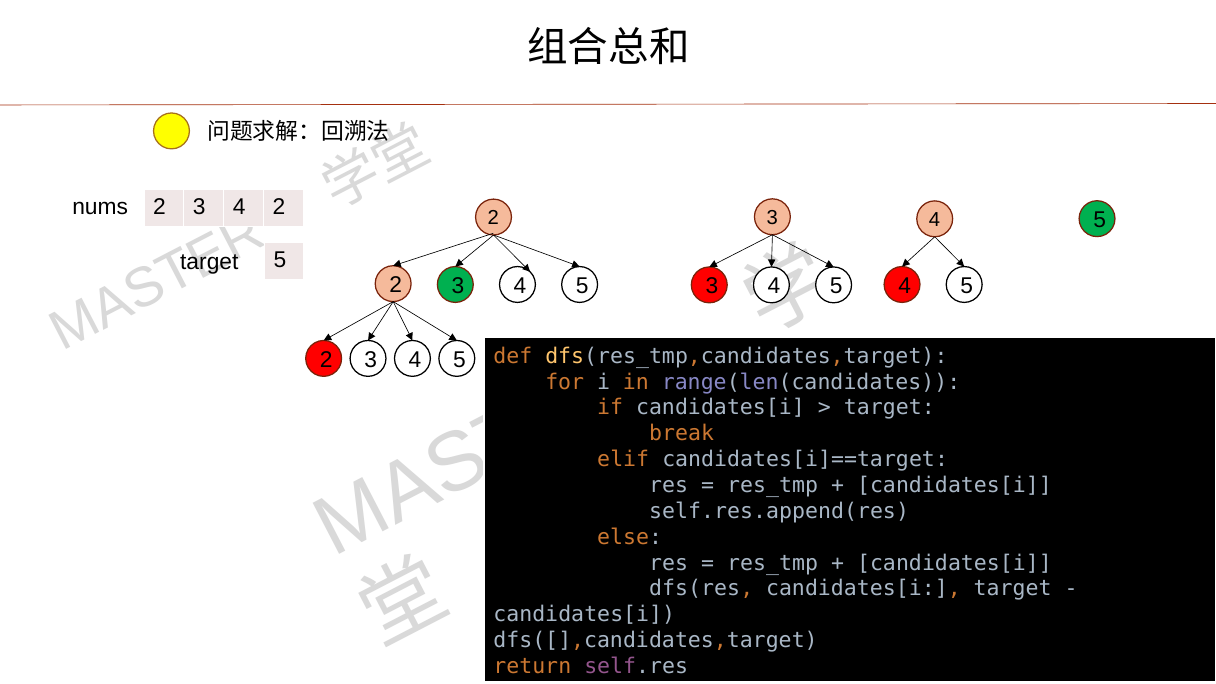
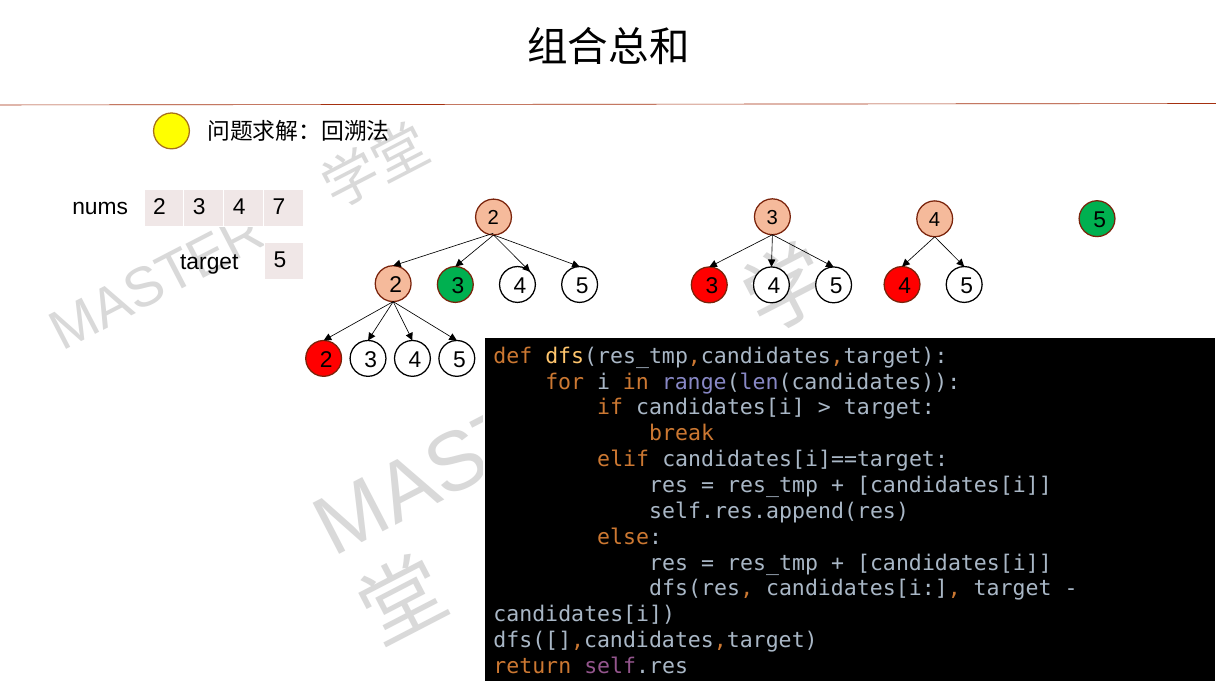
2 at (279, 207): 2 -> 7
